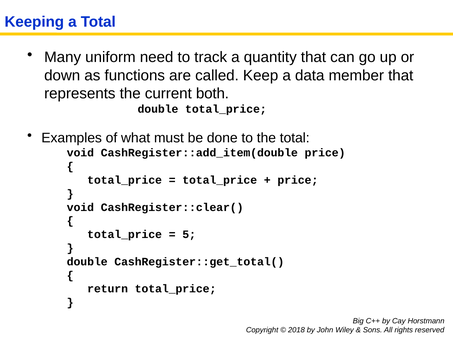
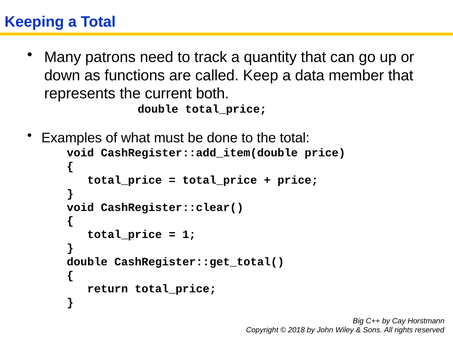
uniform: uniform -> patrons
5: 5 -> 1
